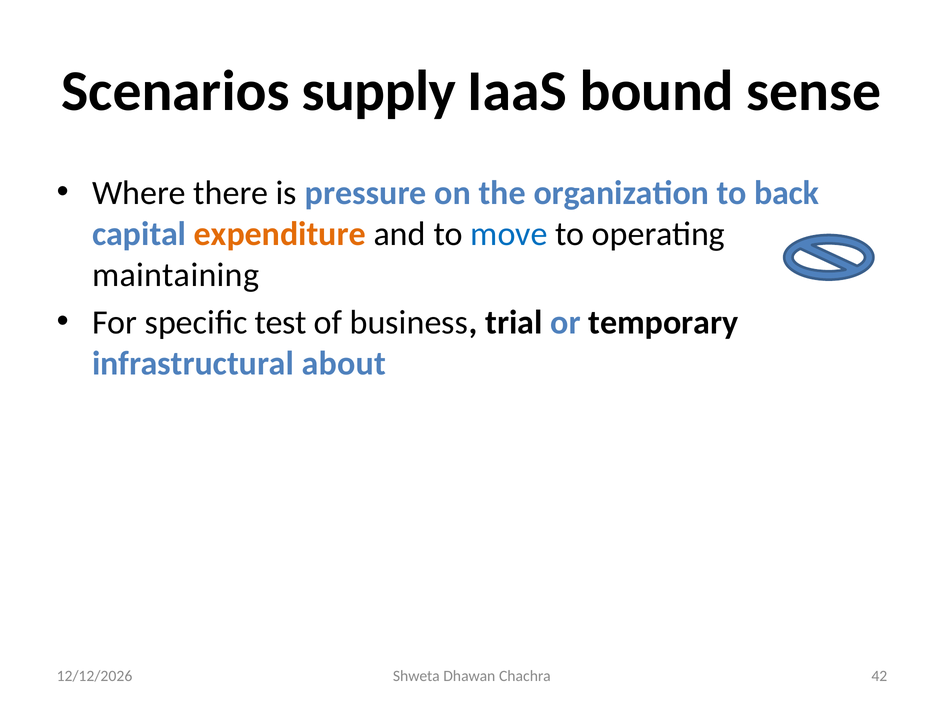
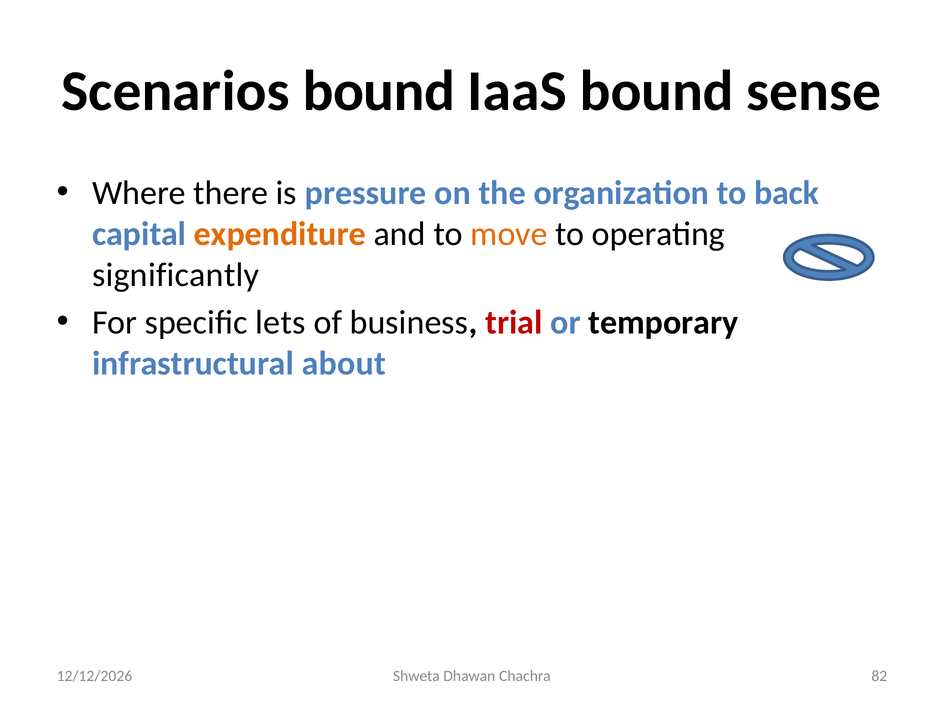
Scenarios supply: supply -> bound
move colour: blue -> orange
maintaining: maintaining -> significantly
test: test -> lets
trial colour: black -> red
42: 42 -> 82
